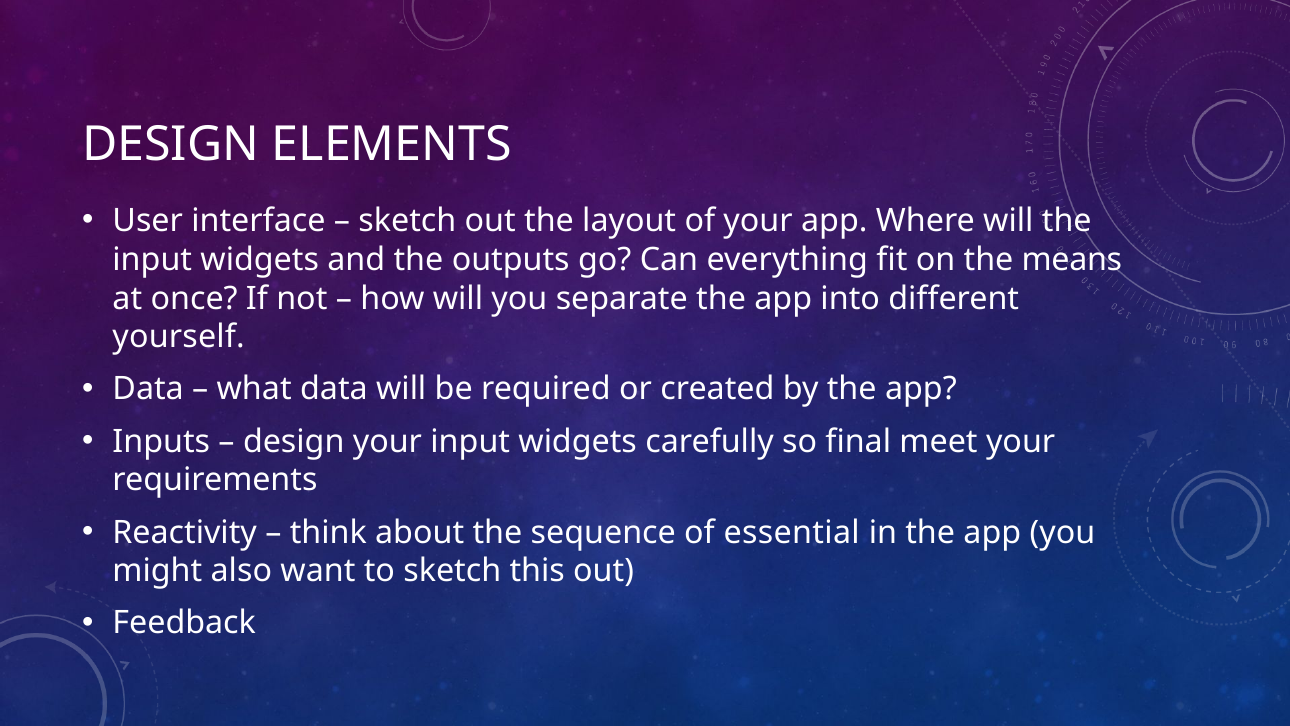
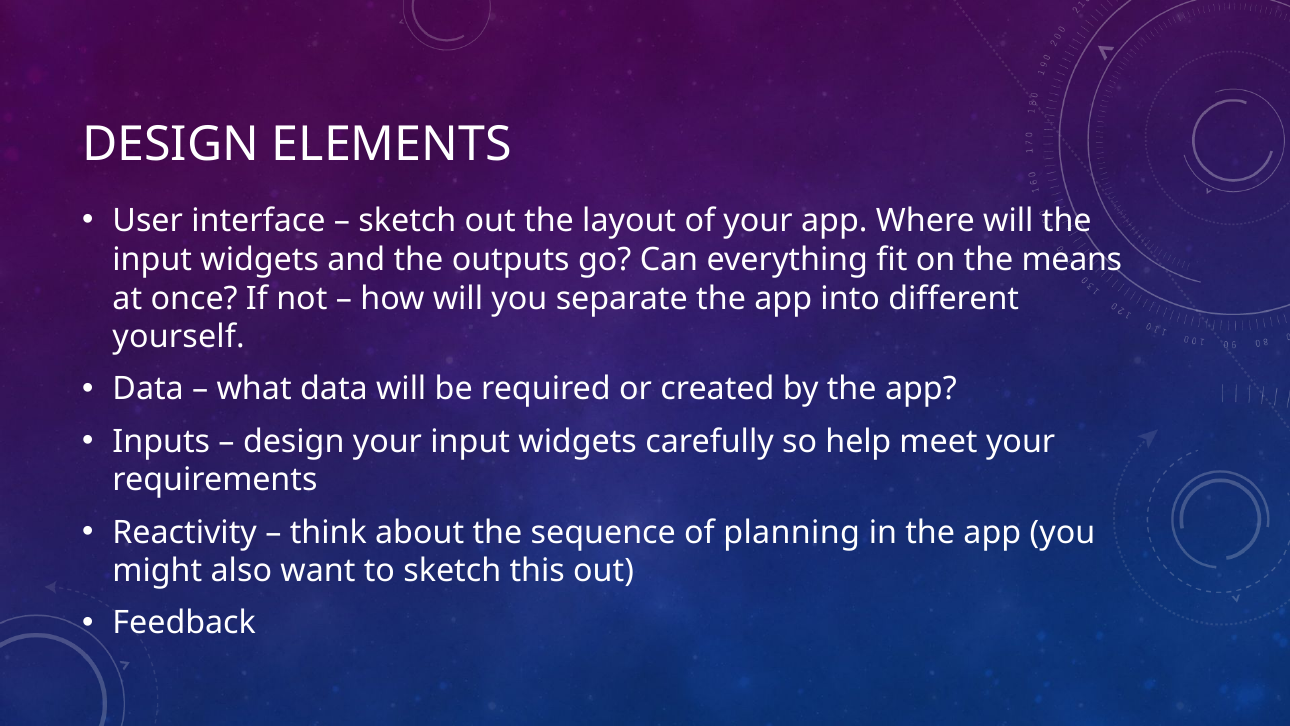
final: final -> help
essential: essential -> planning
